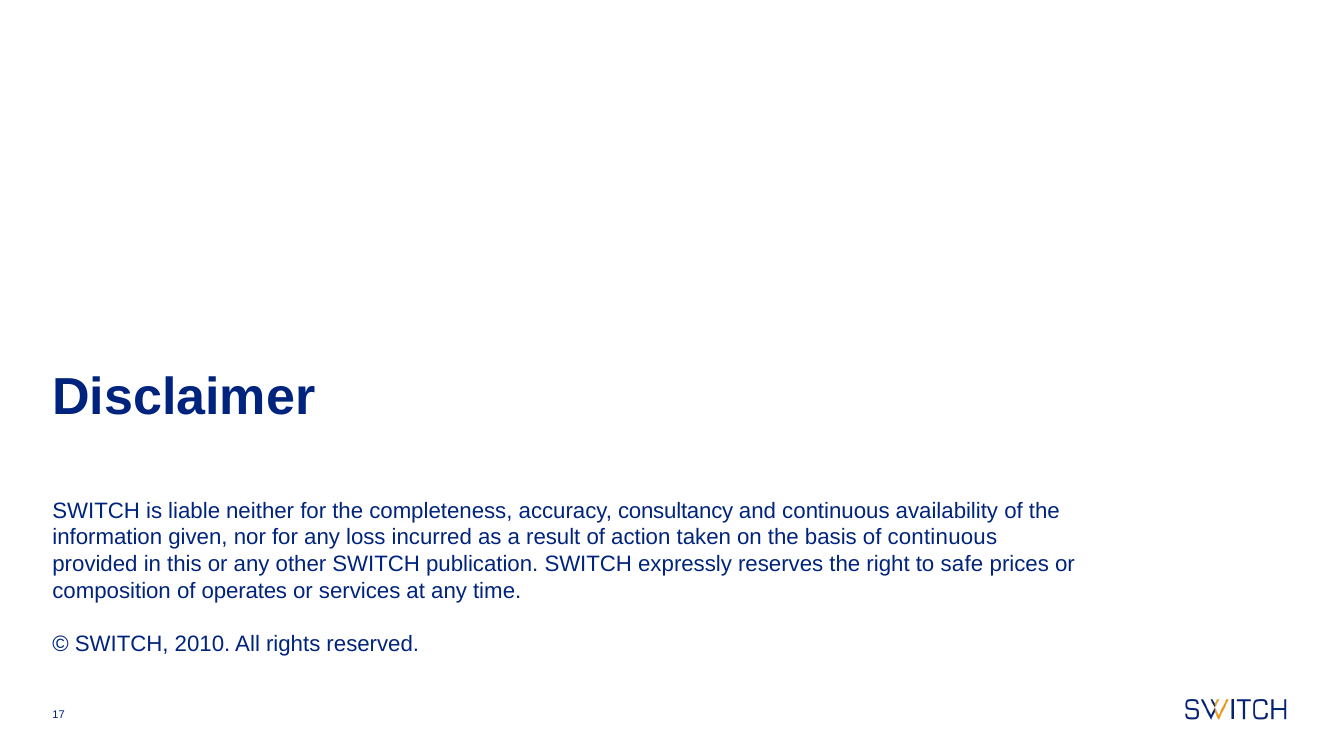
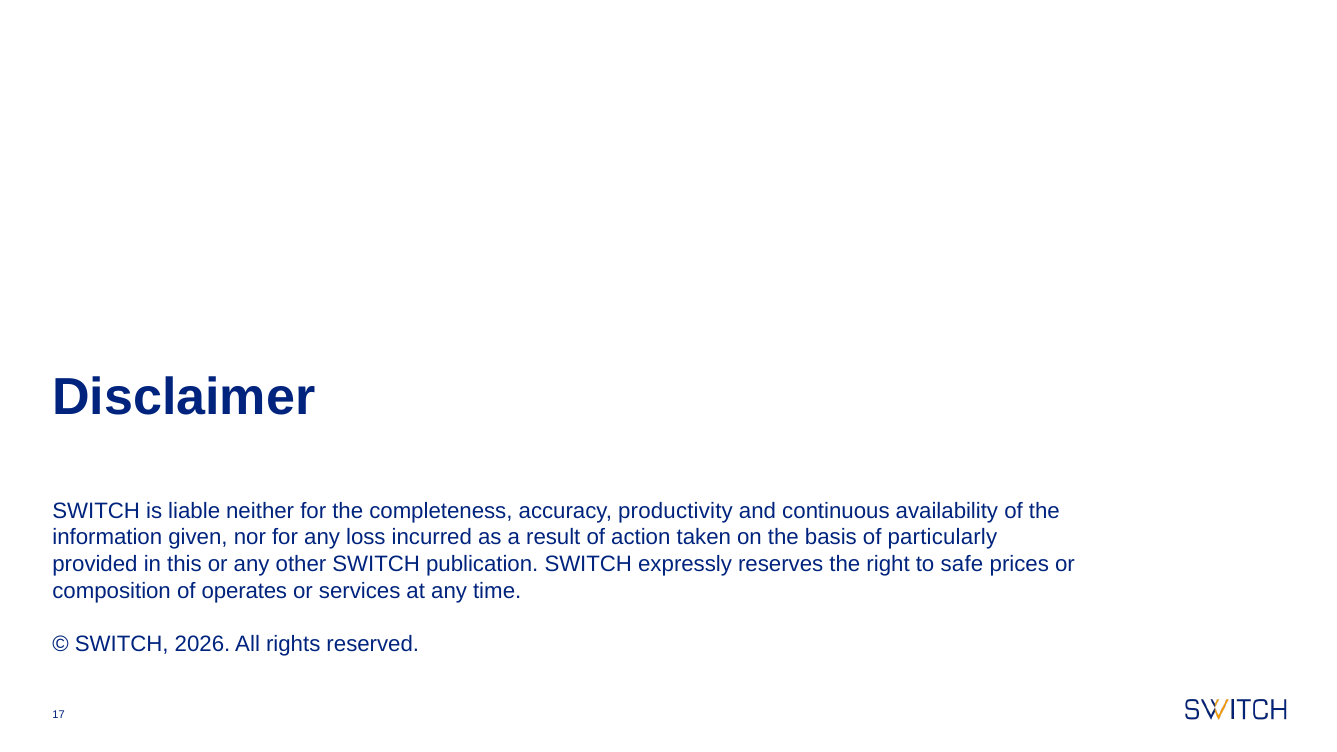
consultancy: consultancy -> productivity
of continuous: continuous -> particularly
2010: 2010 -> 2026
